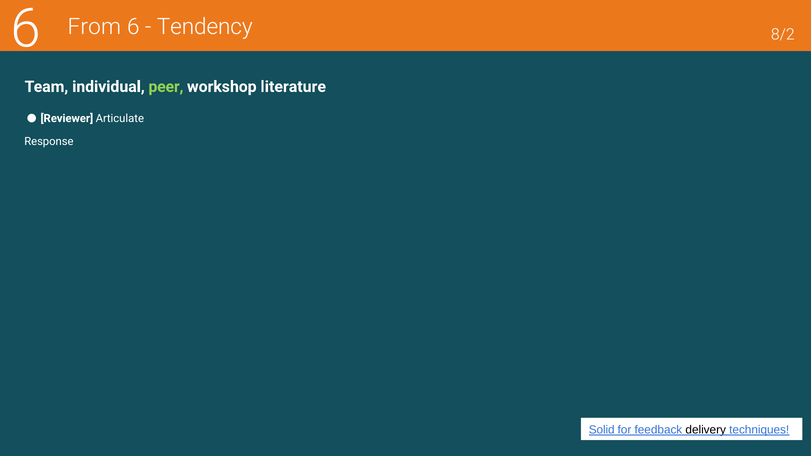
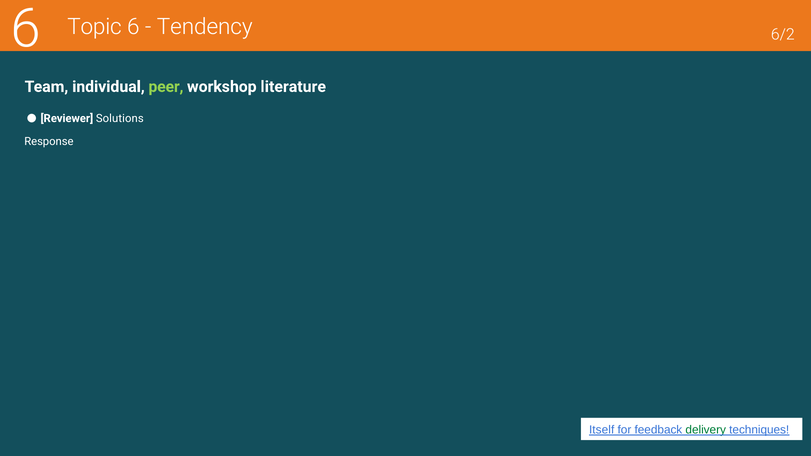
From: From -> Topic
8/2: 8/2 -> 6/2
Articulate: Articulate -> Solutions
Solid: Solid -> Itself
delivery colour: black -> green
